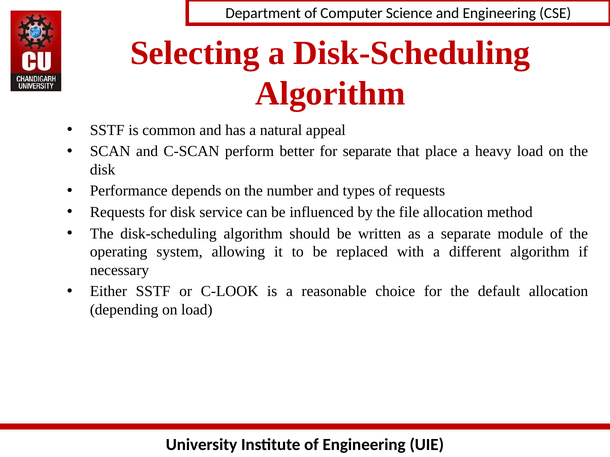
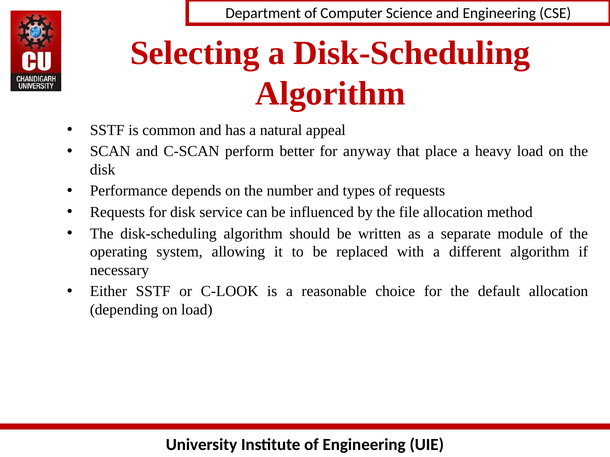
for separate: separate -> anyway
